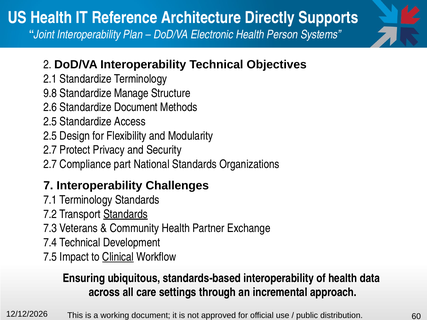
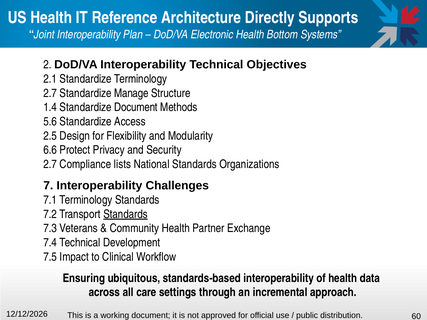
Person: Person -> Bottom
9.8 at (50, 93): 9.8 -> 2.7
2.6: 2.6 -> 1.4
2.5 at (50, 122): 2.5 -> 5.6
2.7 at (50, 150): 2.7 -> 6.6
part: part -> lists
Clinical underline: present -> none
